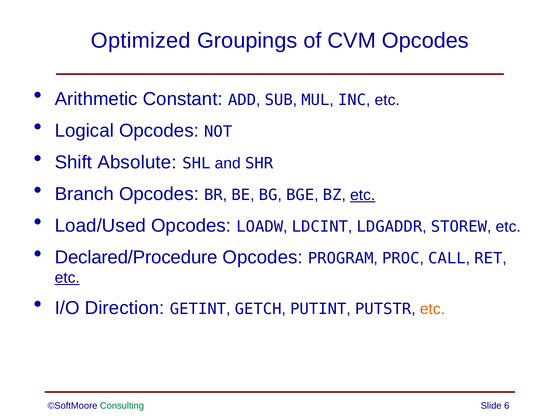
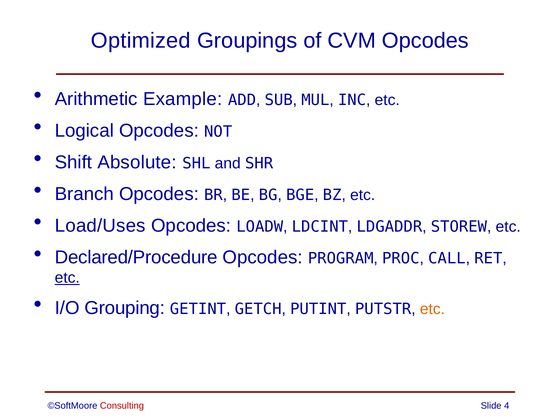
Constant: Constant -> Example
etc at (363, 195) underline: present -> none
Load/Used: Load/Used -> Load/Uses
Direction: Direction -> Grouping
Consulting colour: green -> red
6: 6 -> 4
